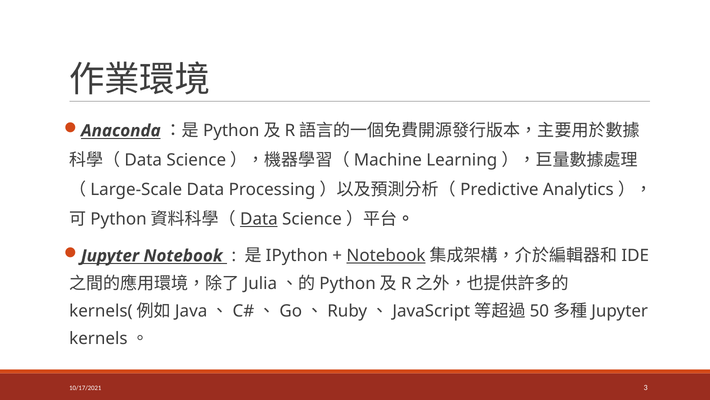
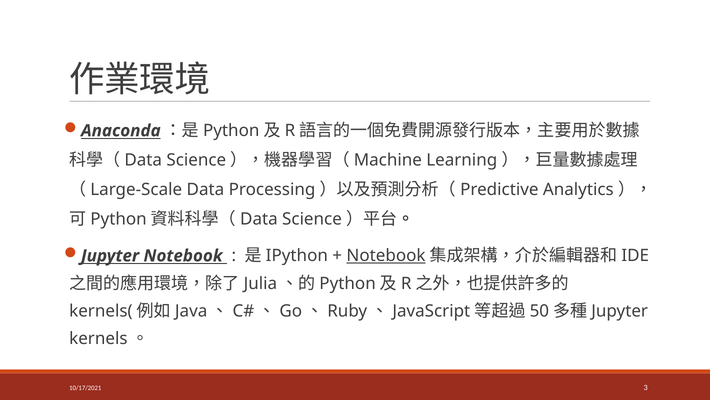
Data at (259, 219) underline: present -> none
